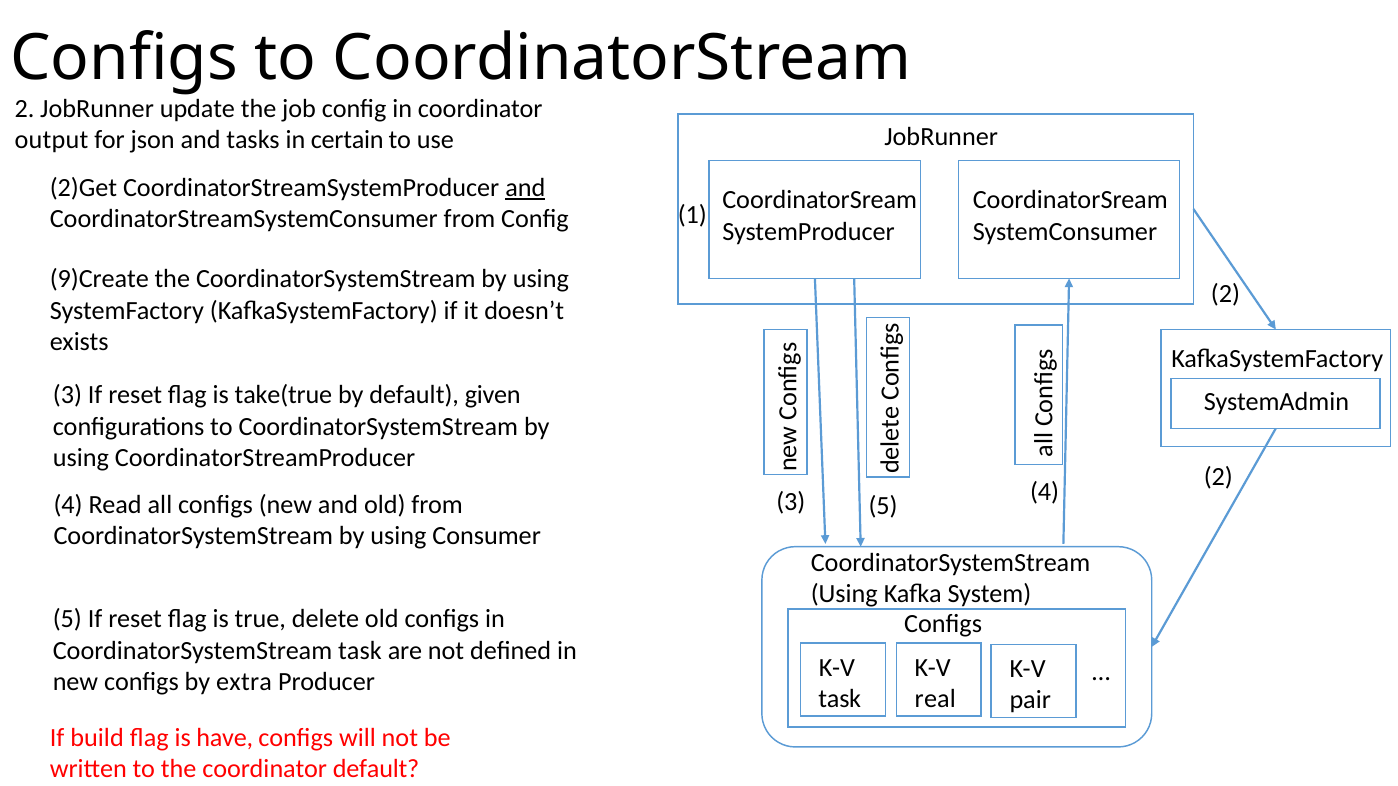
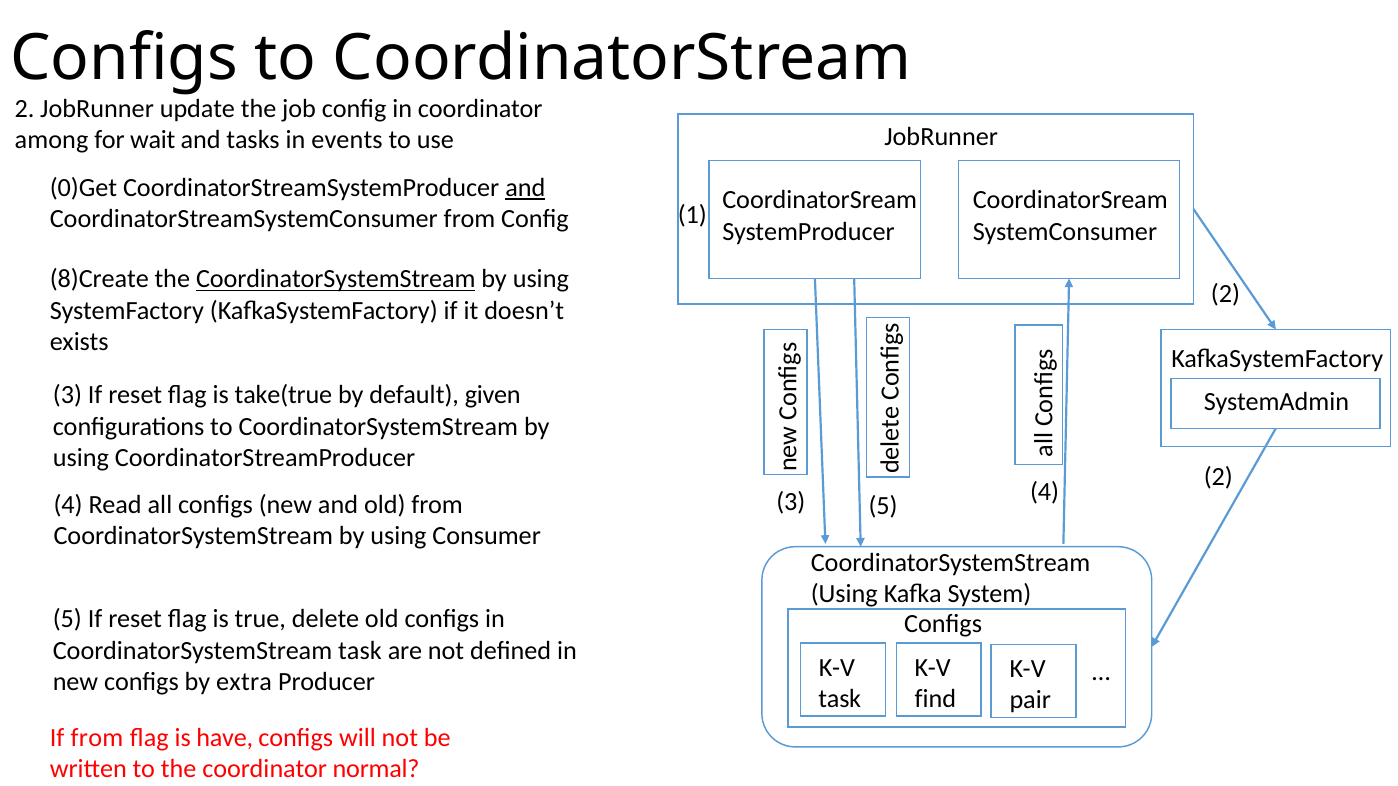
output: output -> among
json: json -> wait
certain: certain -> events
2)Get: 2)Get -> 0)Get
9)Create: 9)Create -> 8)Create
CoordinatorSystemStream at (336, 279) underline: none -> present
real: real -> find
If build: build -> from
coordinator default: default -> normal
